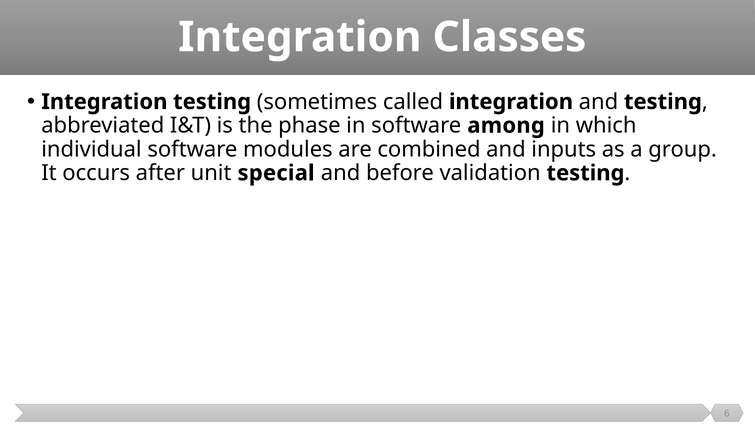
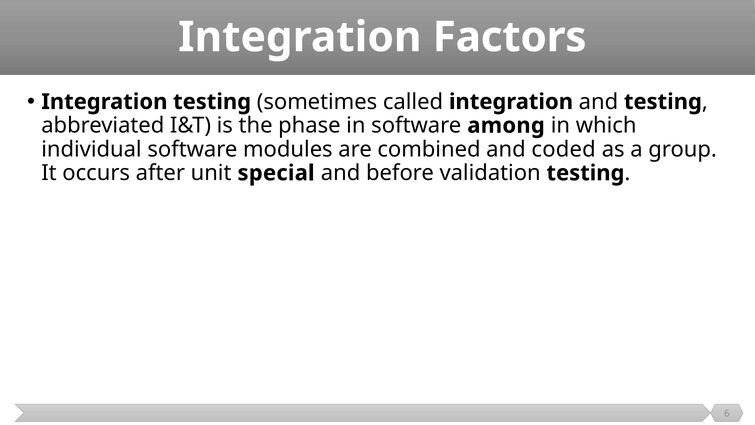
Classes: Classes -> Factors
inputs: inputs -> coded
